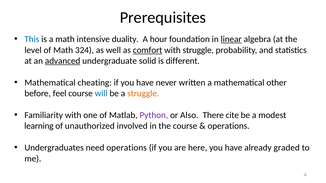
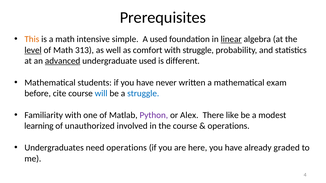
This colour: blue -> orange
duality: duality -> simple
A hour: hour -> used
level underline: none -> present
324: 324 -> 313
comfort underline: present -> none
undergraduate solid: solid -> used
cheating: cheating -> students
other: other -> exam
feel: feel -> cite
struggle at (143, 94) colour: orange -> blue
Also: Also -> Alex
cite: cite -> like
